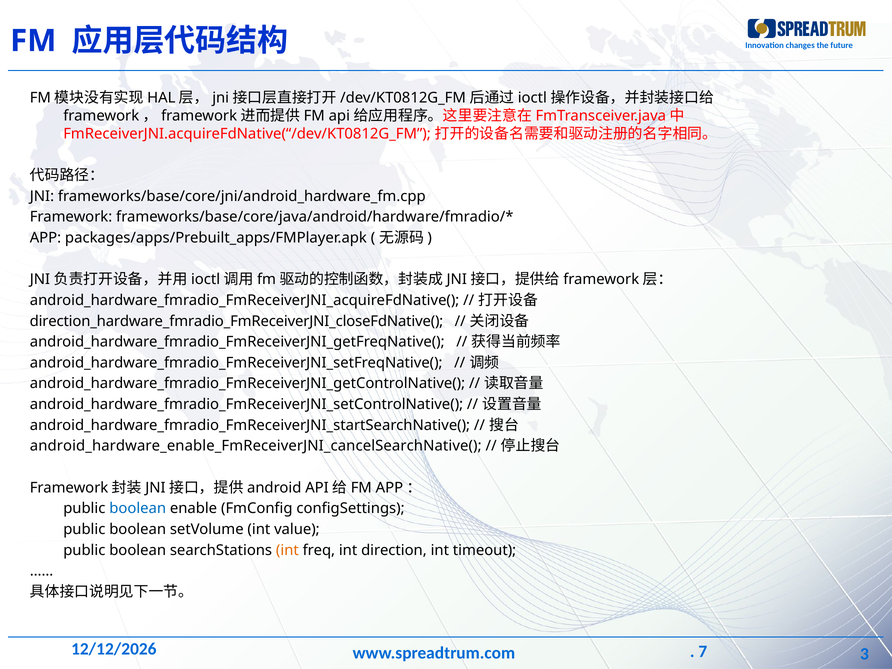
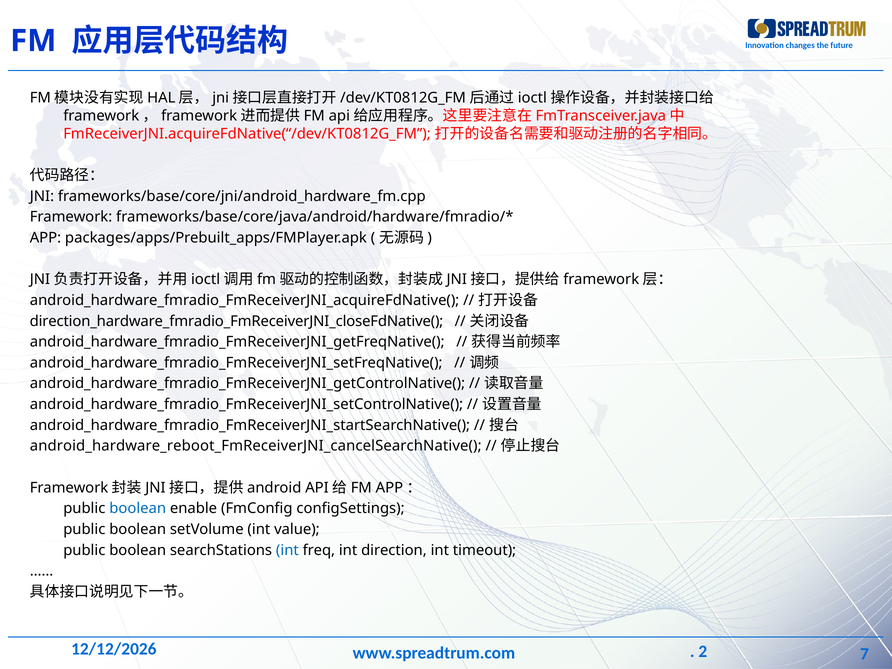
android_hardware_enable_FmReceiverJNI_cancelSearchNative(: android_hardware_enable_FmReceiverJNI_cancelSearchNative( -> android_hardware_reboot_FmReceiverJNI_cancelSearchNative(
int at (287, 550) colour: orange -> blue
7: 7 -> 2
3: 3 -> 7
